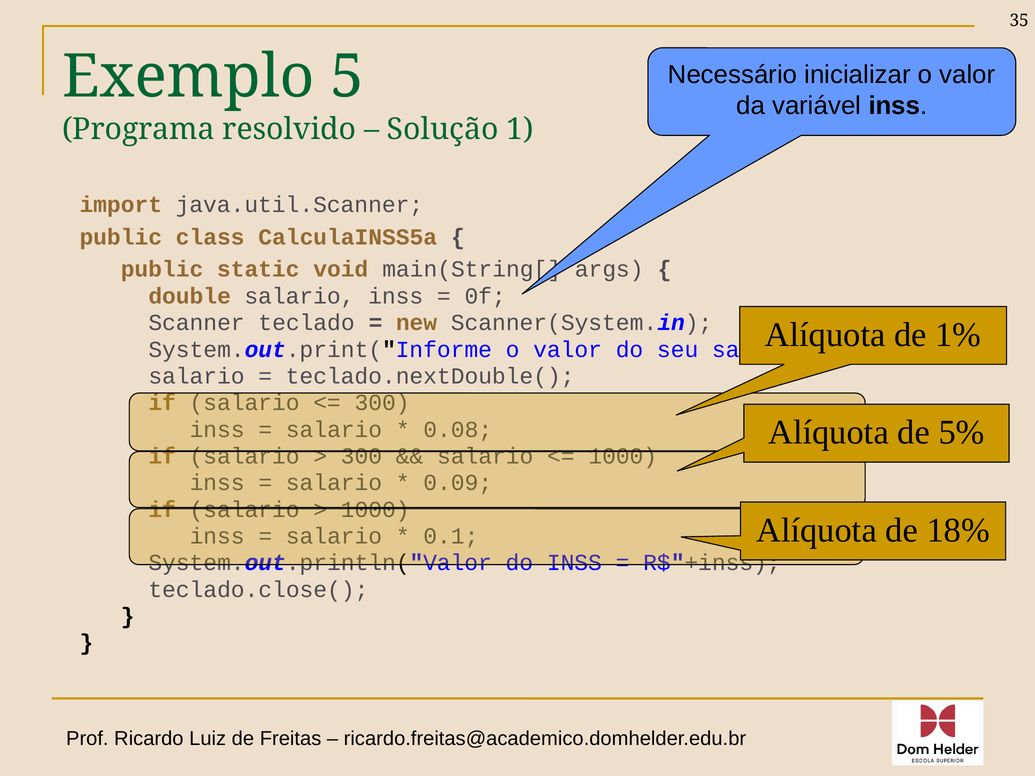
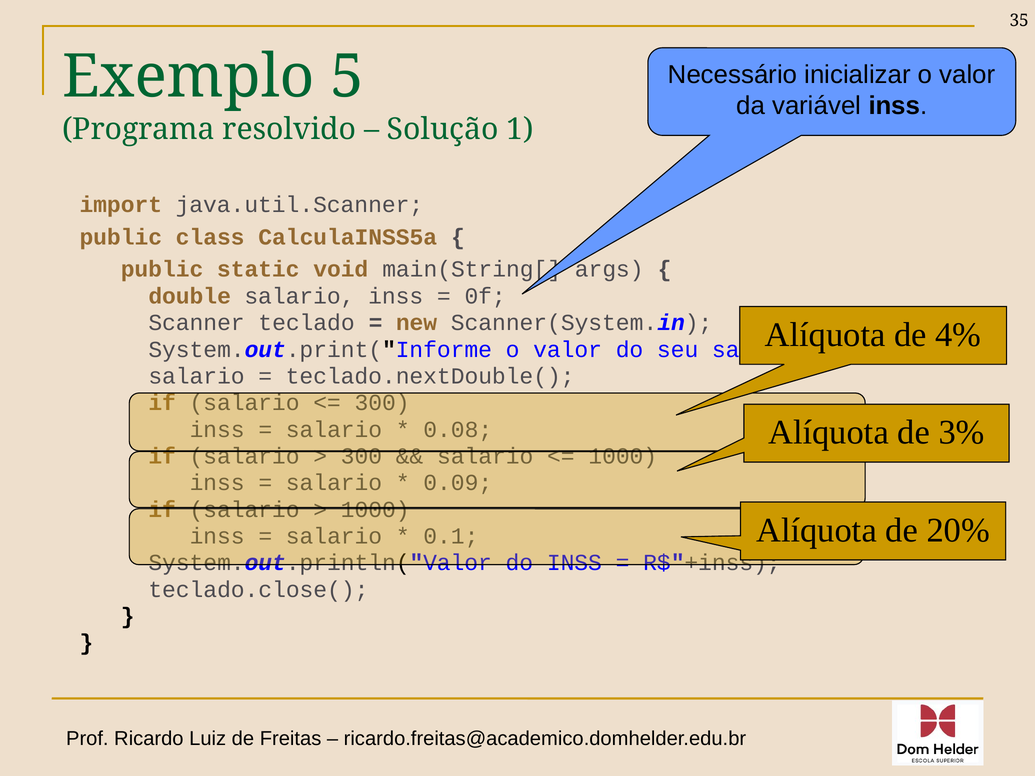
1%: 1% -> 4%
5%: 5% -> 3%
18%: 18% -> 20%
